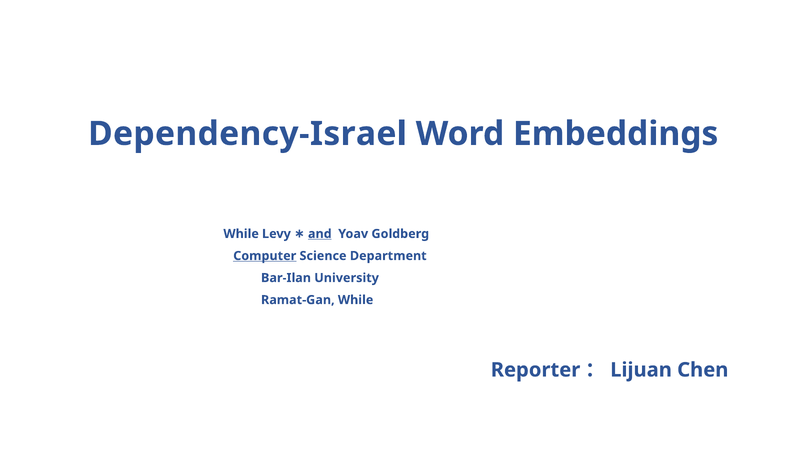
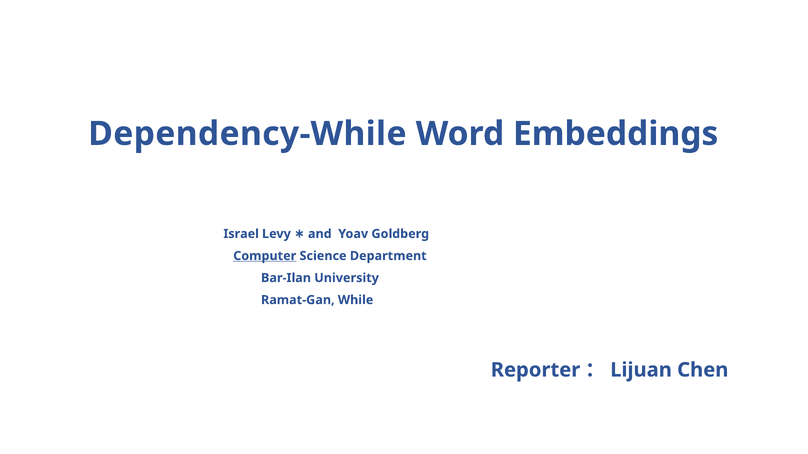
Dependency-Israel: Dependency-Israel -> Dependency-While
While at (241, 234): While -> Israel
and underline: present -> none
